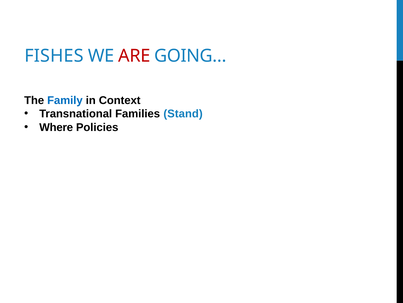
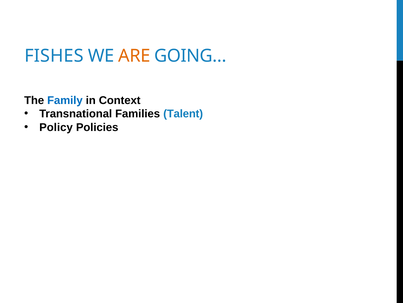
ARE colour: red -> orange
Stand: Stand -> Talent
Where: Where -> Policy
